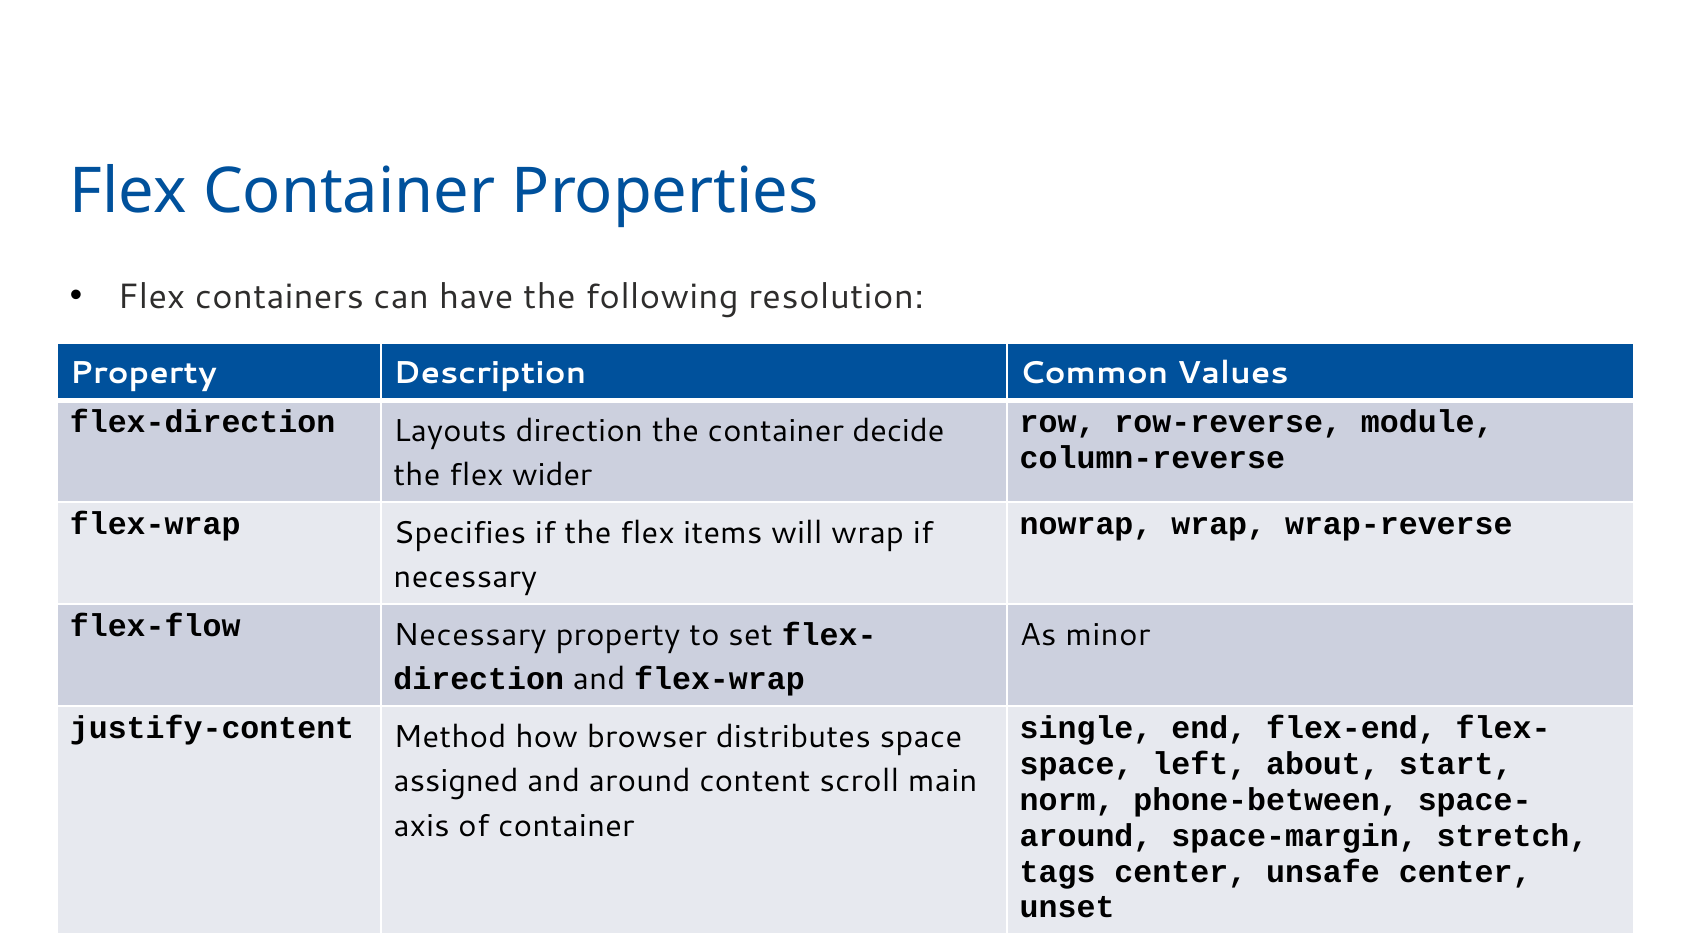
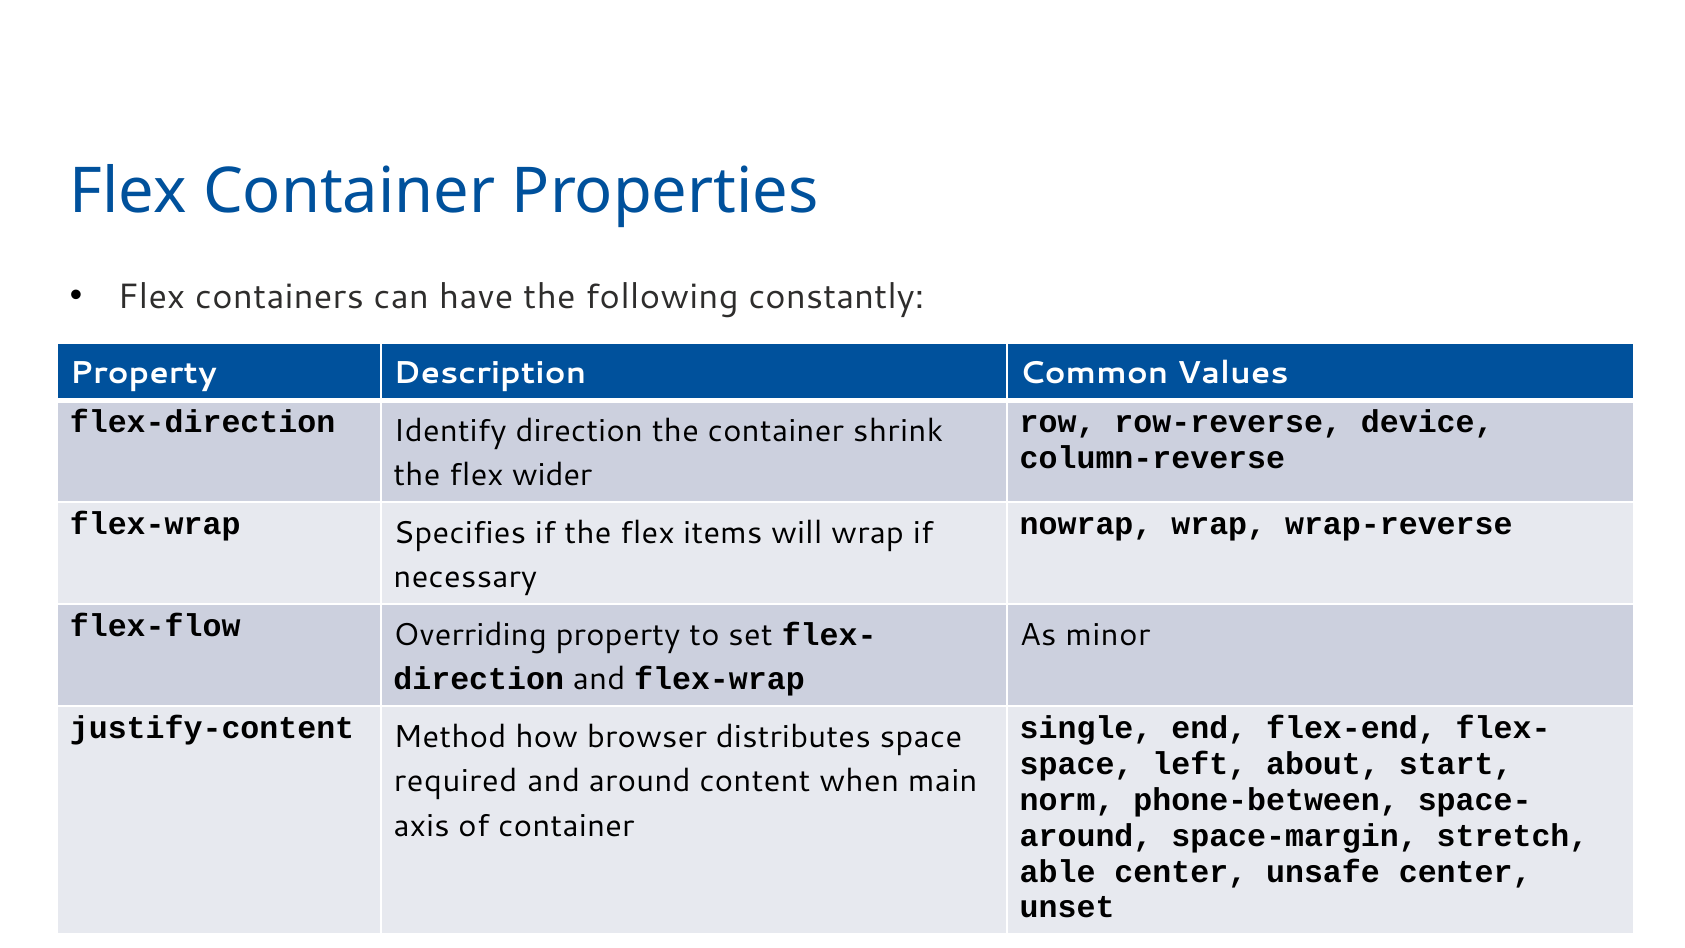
resolution: resolution -> constantly
Layouts: Layouts -> Identify
decide: decide -> shrink
module: module -> device
flex-flow Necessary: Necessary -> Overriding
assigned: assigned -> required
scroll: scroll -> when
tags: tags -> able
